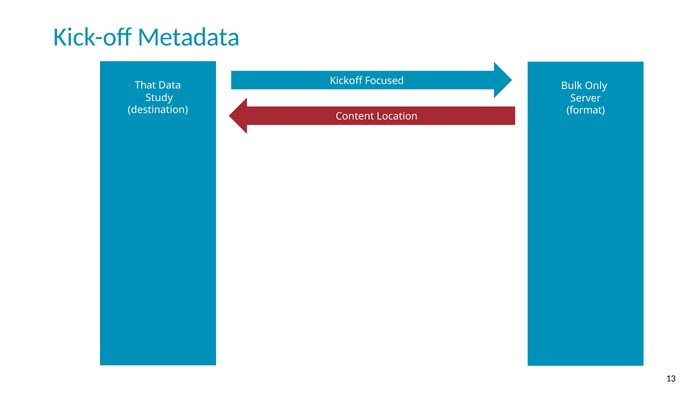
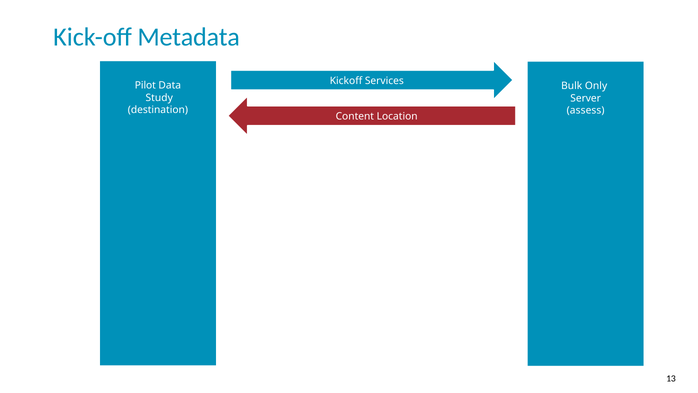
Focused: Focused -> Services
That: That -> Pilot
format: format -> assess
